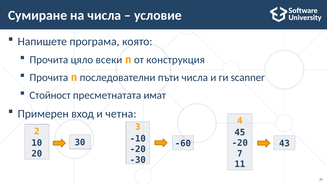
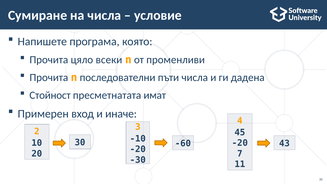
конструкция: конструкция -> променливи
scanner: scanner -> дадена
четна: четна -> иначе
